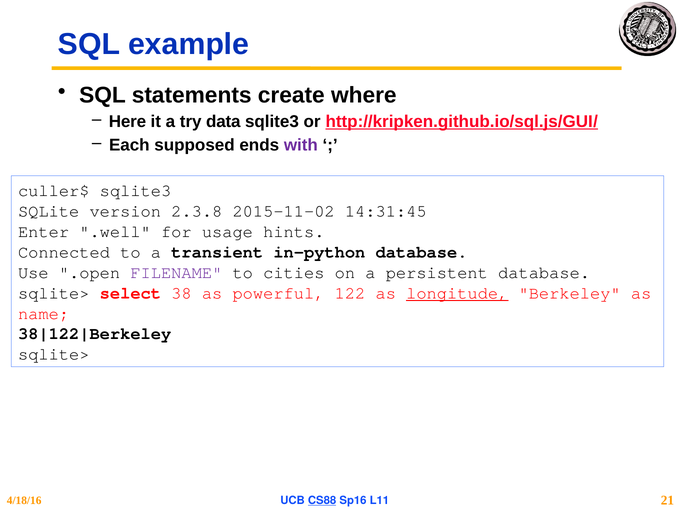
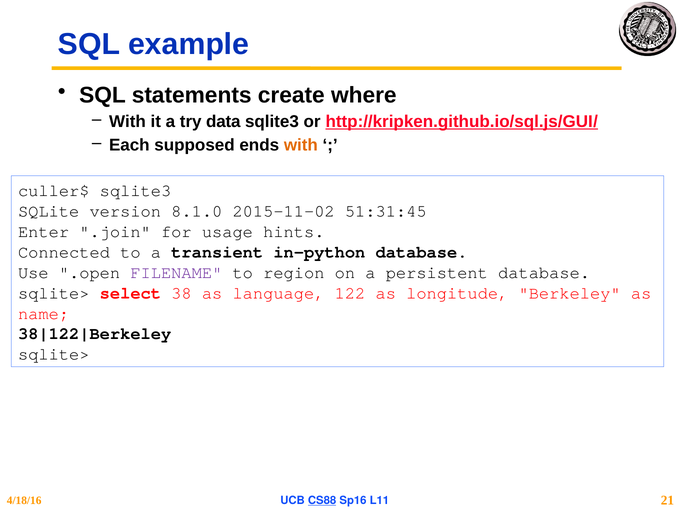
Here at (127, 122): Here -> With
with at (301, 145) colour: purple -> orange
2.3.8: 2.3.8 -> 8.1.0
14:31:45: 14:31:45 -> 51:31:45
.well: .well -> .join
cities: cities -> region
powerful: powerful -> language
longitude underline: present -> none
